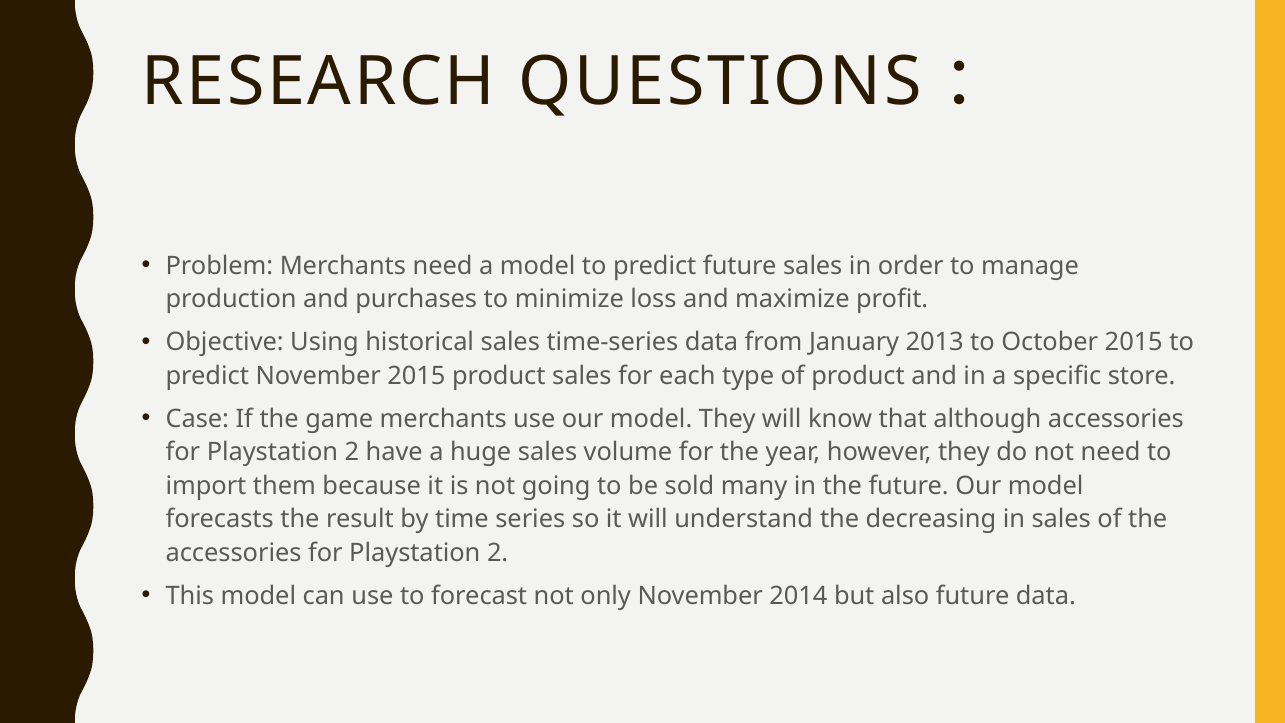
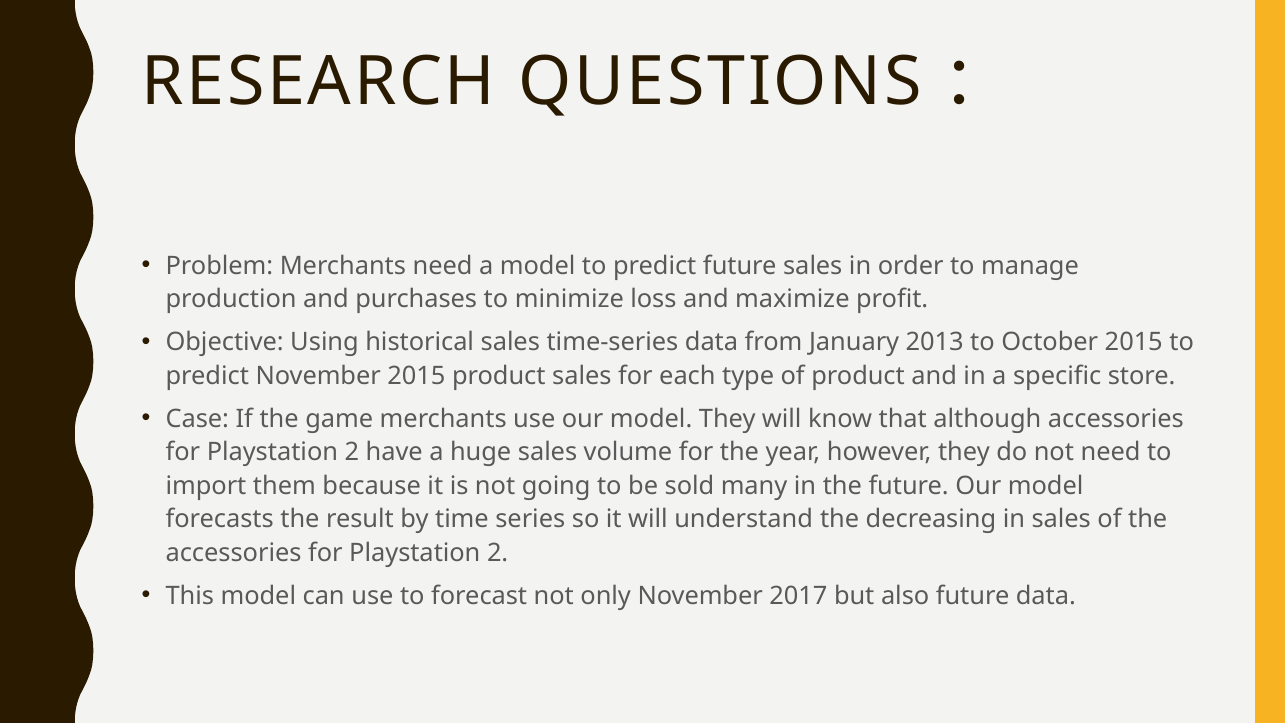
2014: 2014 -> 2017
